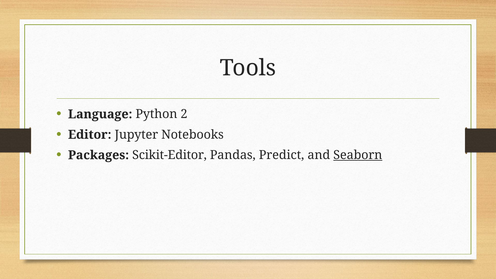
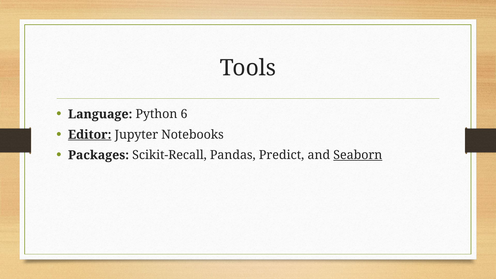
2: 2 -> 6
Editor underline: none -> present
Scikit-Editor: Scikit-Editor -> Scikit-Recall
